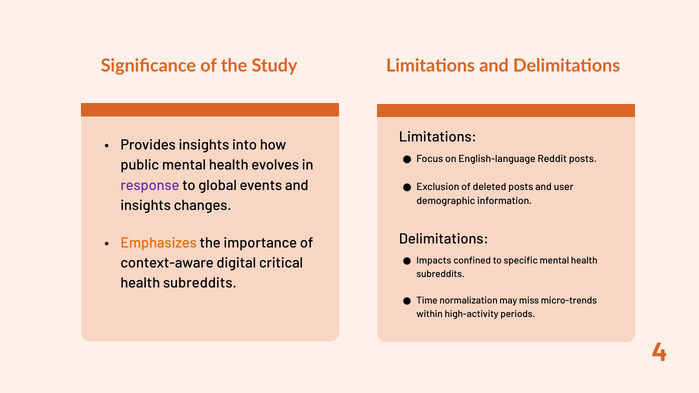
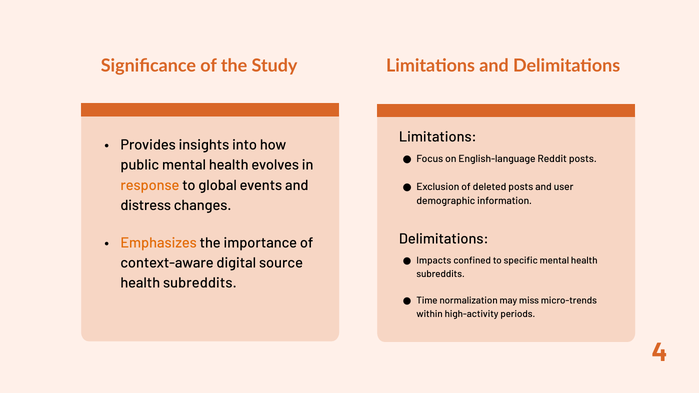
response colour: purple -> orange
insights at (146, 205): insights -> distress
critical: critical -> source
